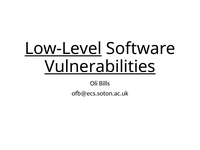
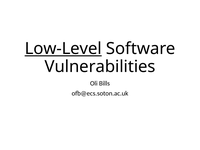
Vulnerabilities underline: present -> none
